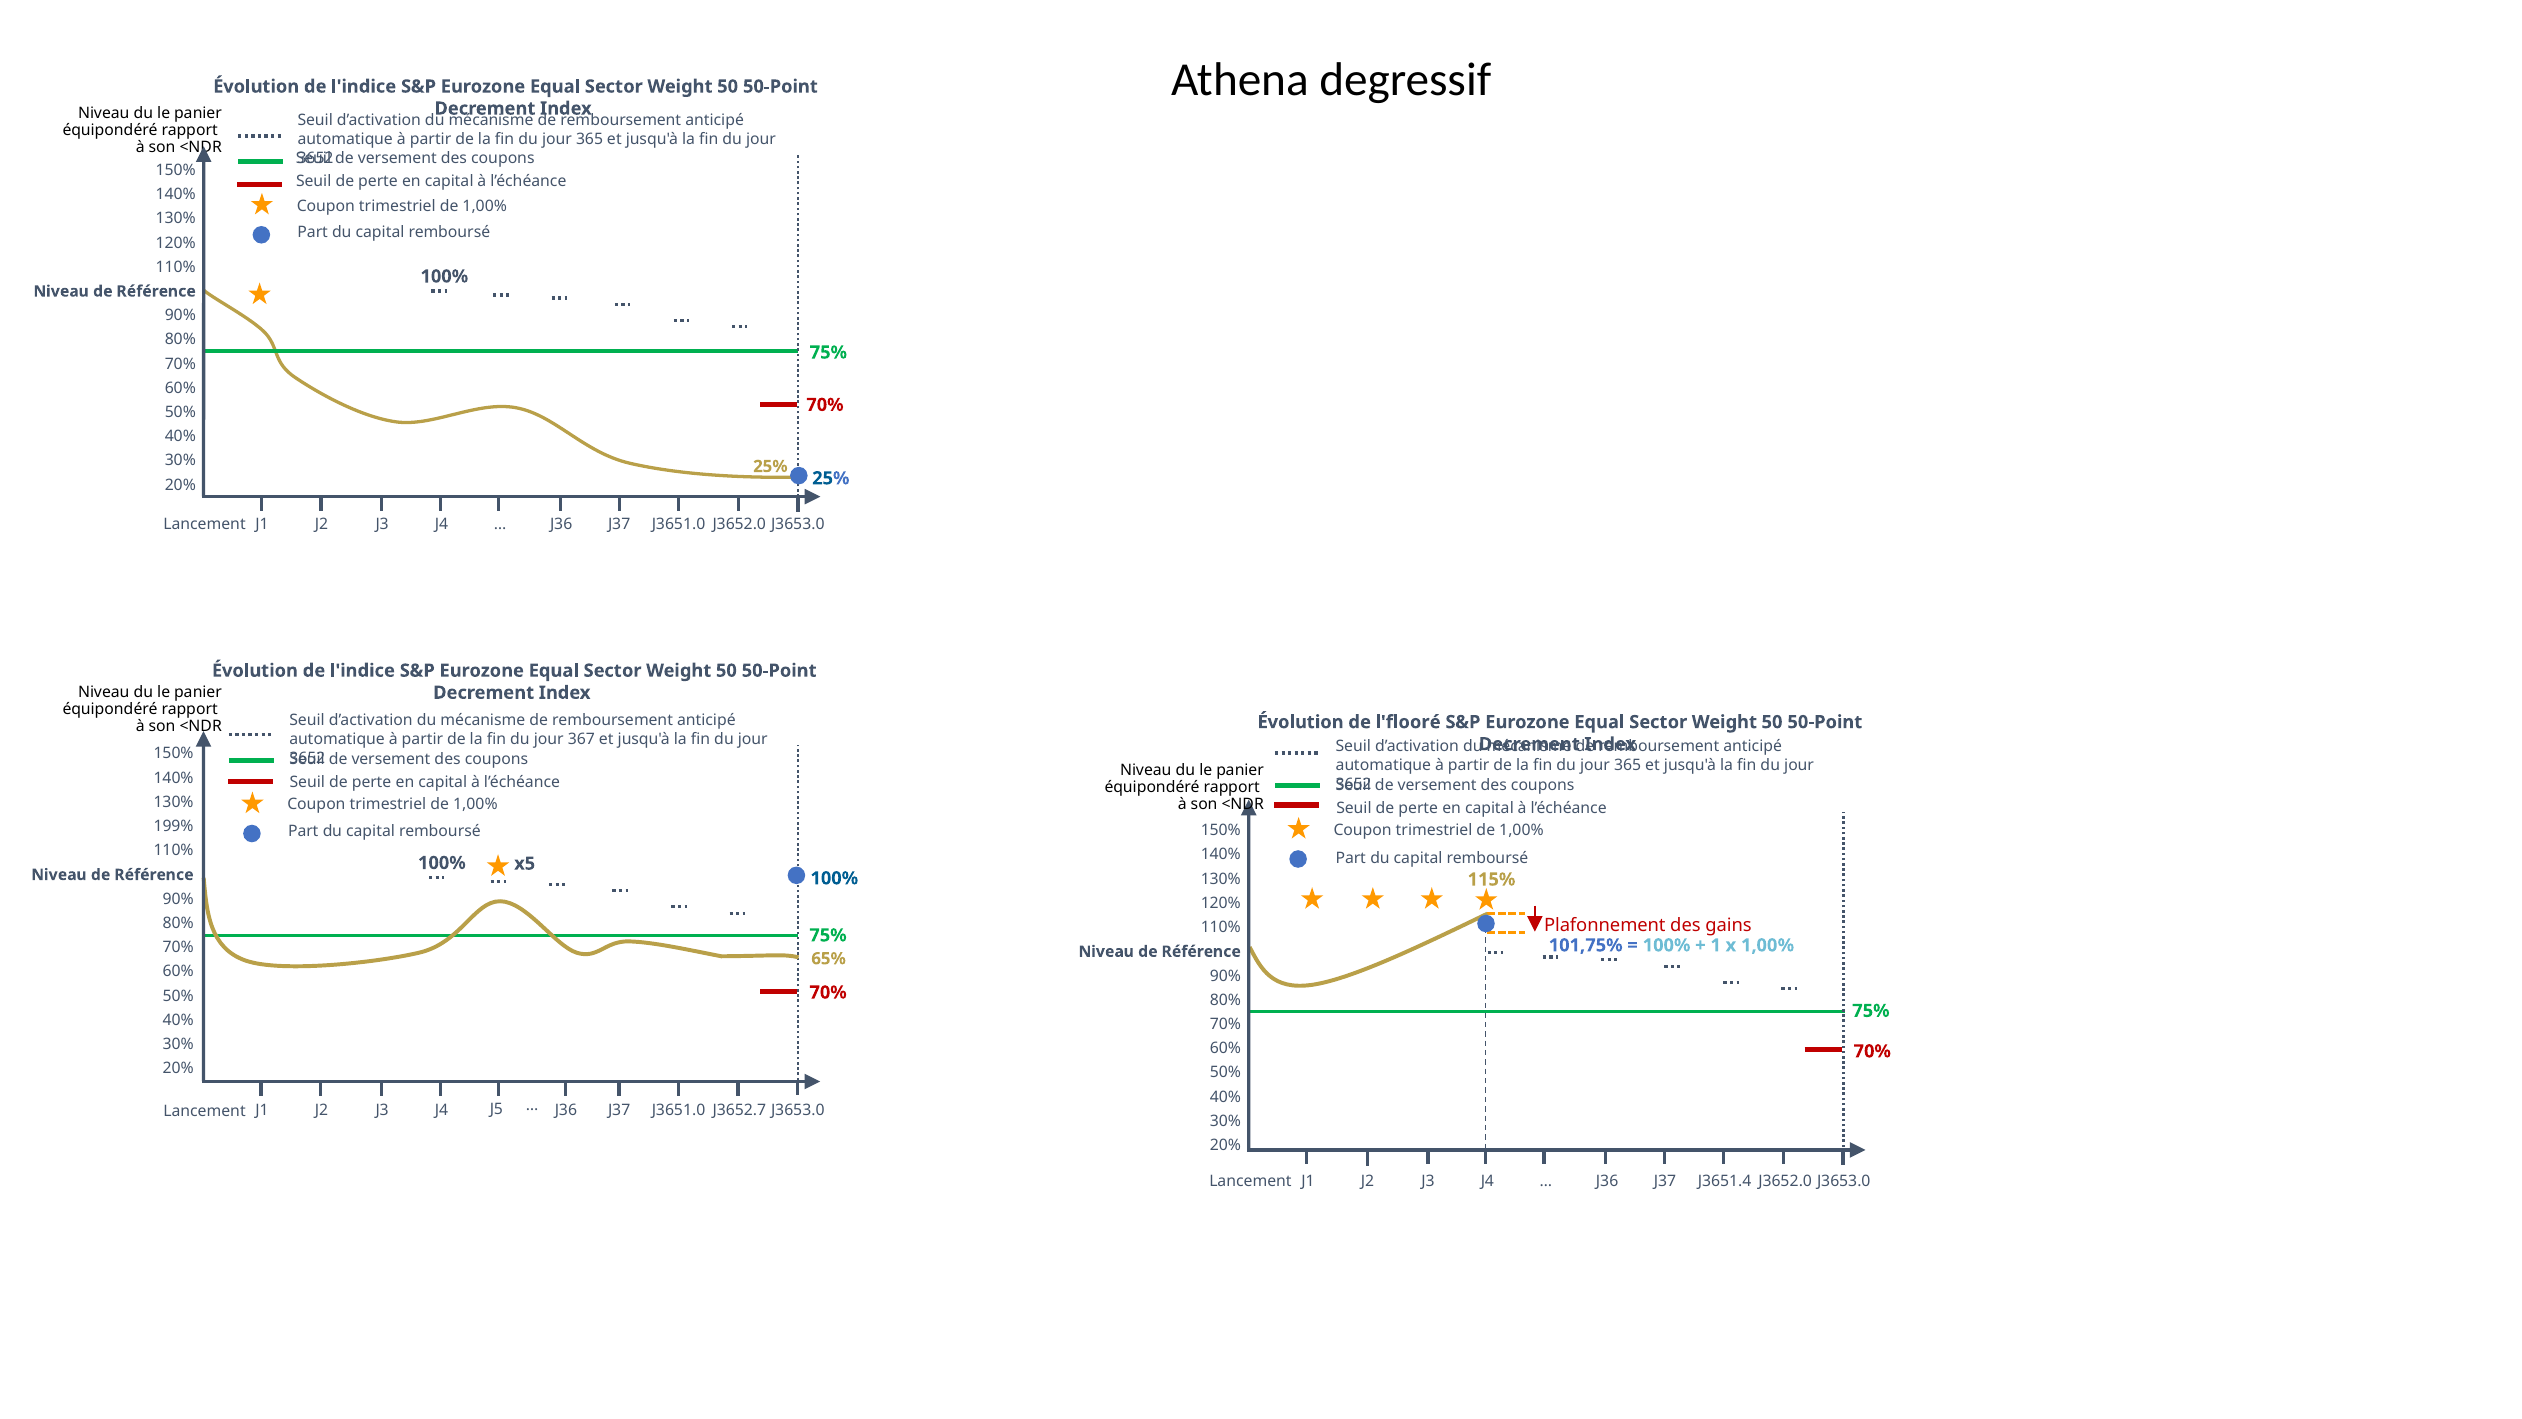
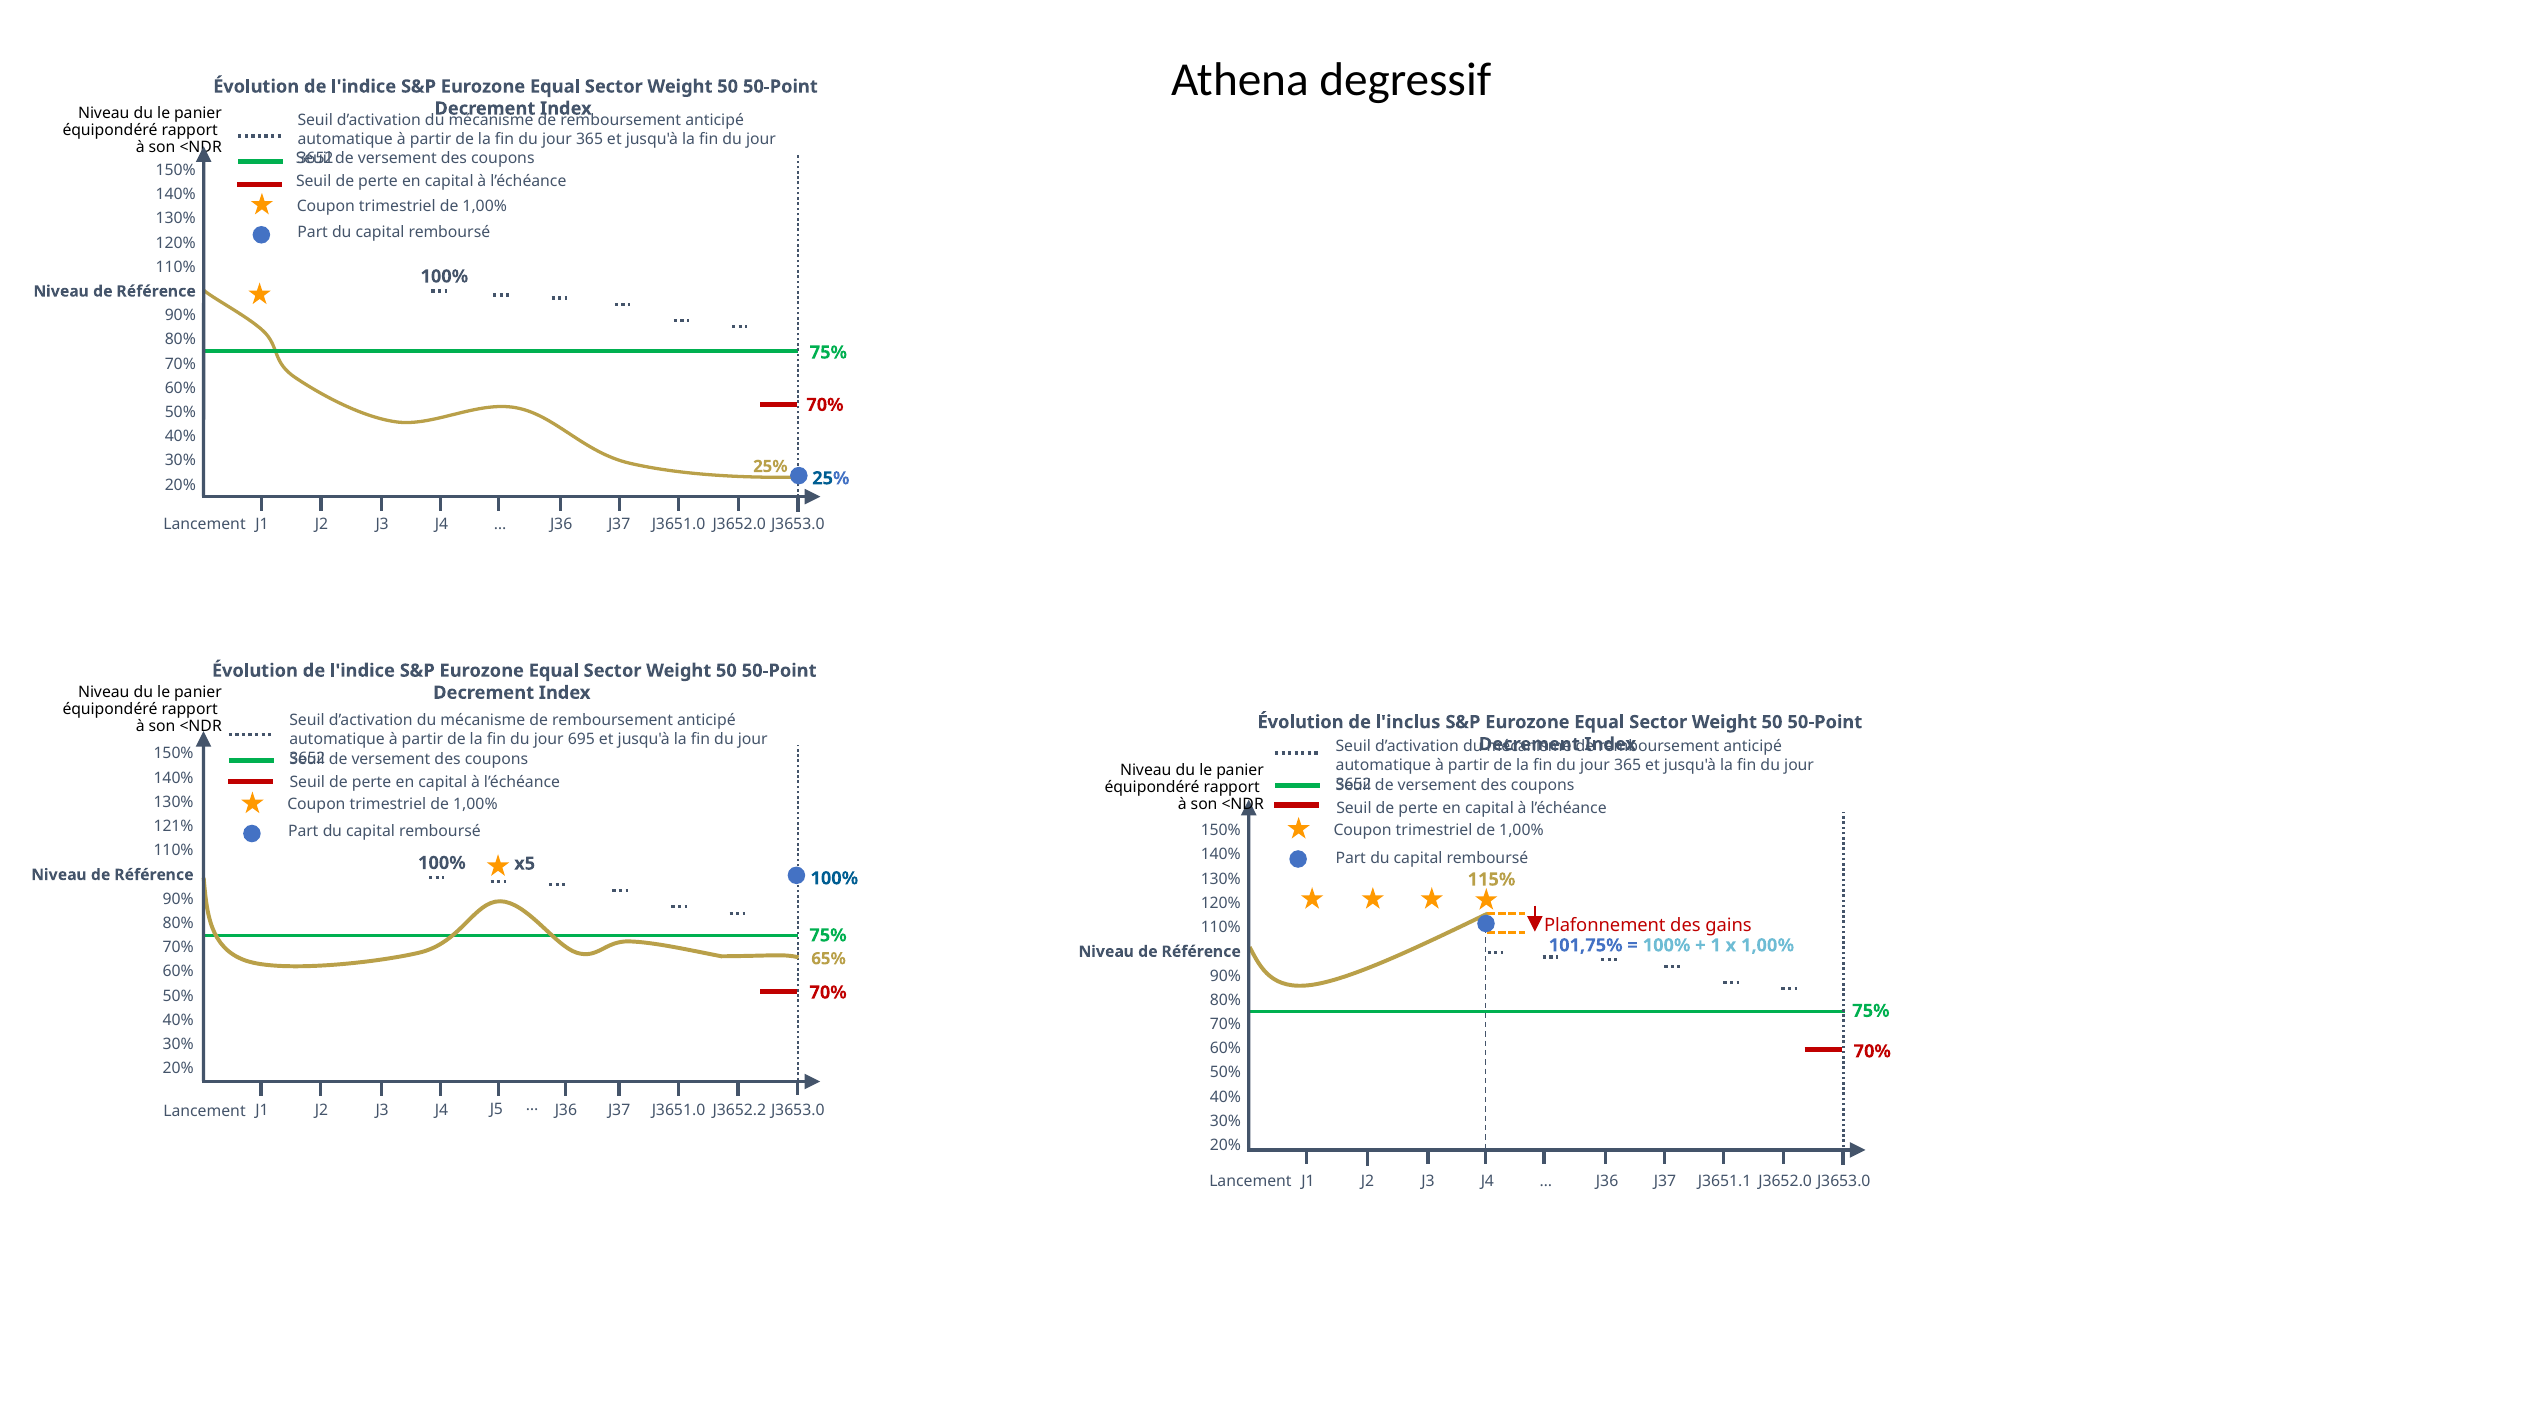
l'flooré: l'flooré -> l'inclus
367: 367 -> 695
199%: 199% -> 121%
J3652.7: J3652.7 -> J3652.2
J3651.4: J3651.4 -> J3651.1
